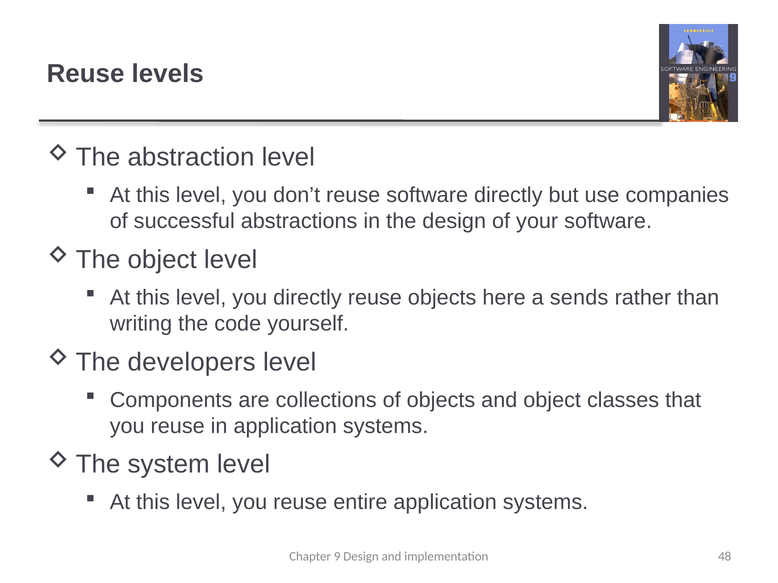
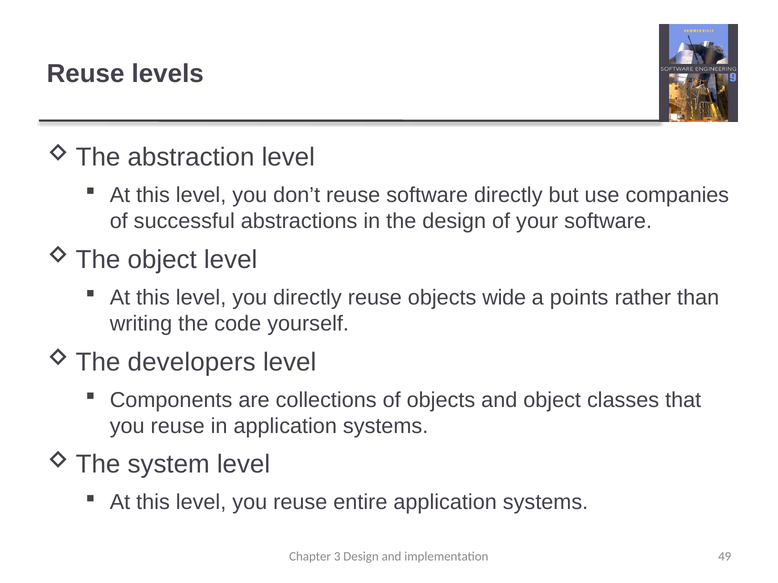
here: here -> wide
sends: sends -> points
9: 9 -> 3
48: 48 -> 49
